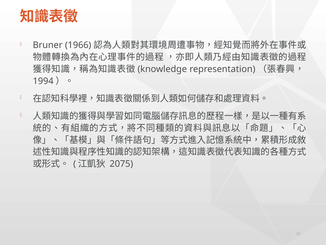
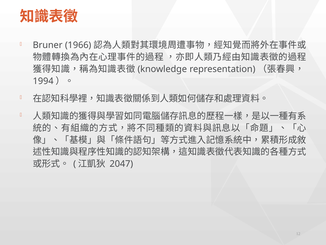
2075: 2075 -> 2047
